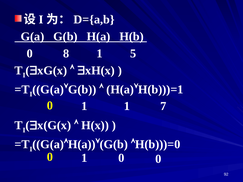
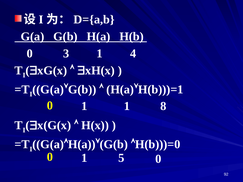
8: 8 -> 3
5: 5 -> 4
7: 7 -> 8
0 at (121, 158): 0 -> 5
